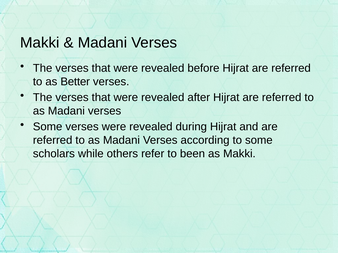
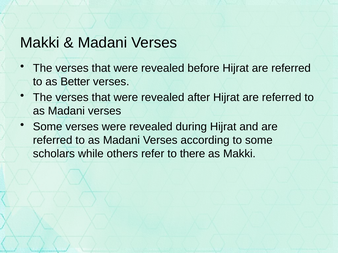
been: been -> there
